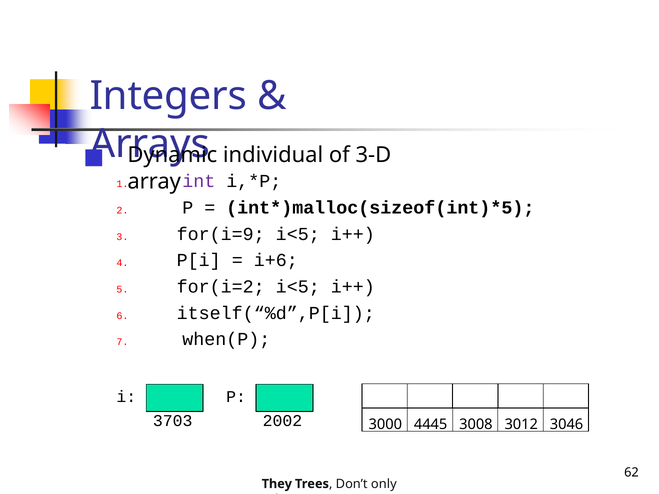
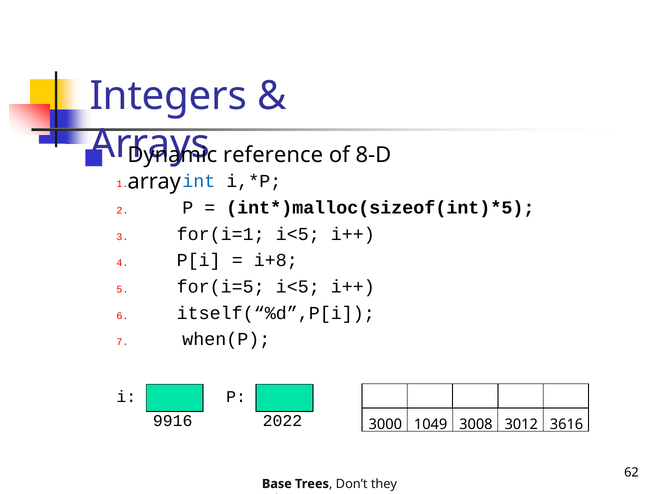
individual: individual -> reference
3-D: 3-D -> 8-D
int colour: purple -> blue
for(i=9: for(i=9 -> for(i=1
i+6: i+6 -> i+8
for(i=2: for(i=2 -> for(i=5
3703: 3703 -> 9916
2002: 2002 -> 2022
4445: 4445 -> 1049
3046: 3046 -> 3616
They: They -> Base
only: only -> they
